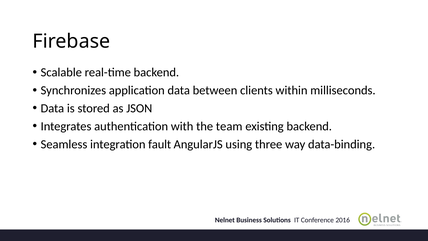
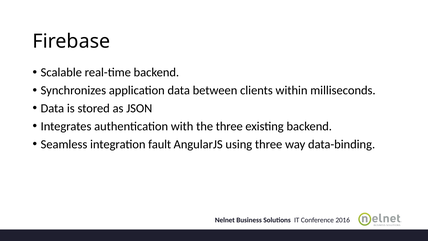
the team: team -> three
